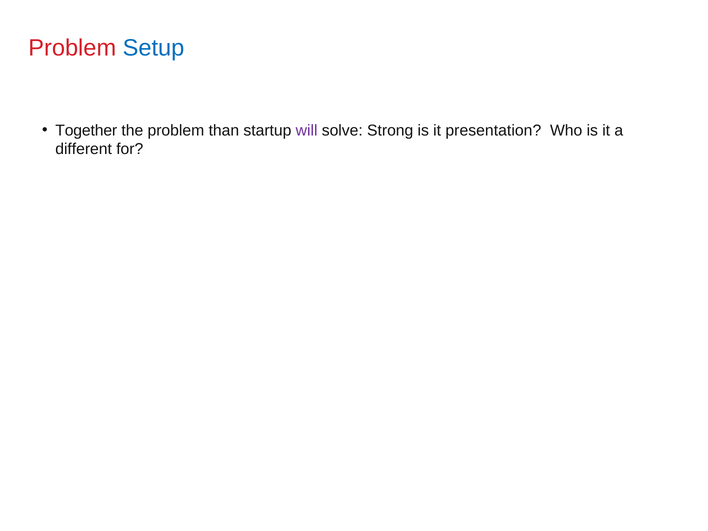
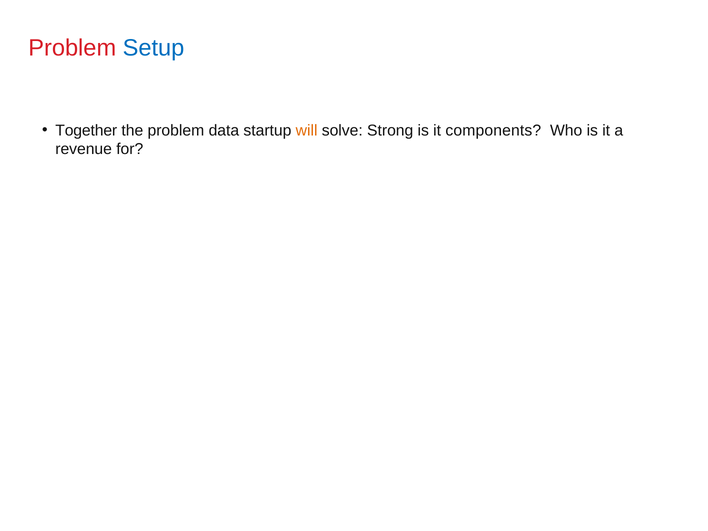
than: than -> data
will colour: purple -> orange
presentation: presentation -> components
different: different -> revenue
